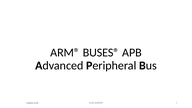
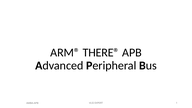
BUSES®: BUSES® -> THERE®
